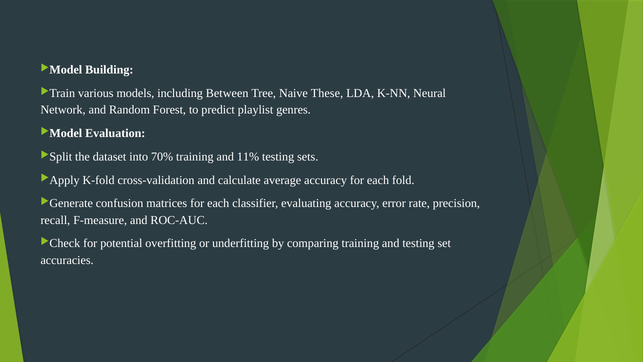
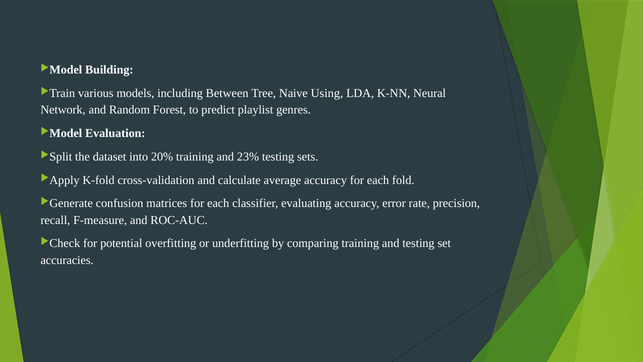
These: These -> Using
70%: 70% -> 20%
11%: 11% -> 23%
